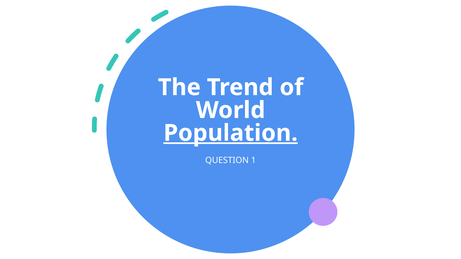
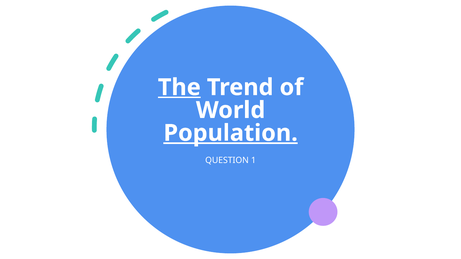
The underline: none -> present
